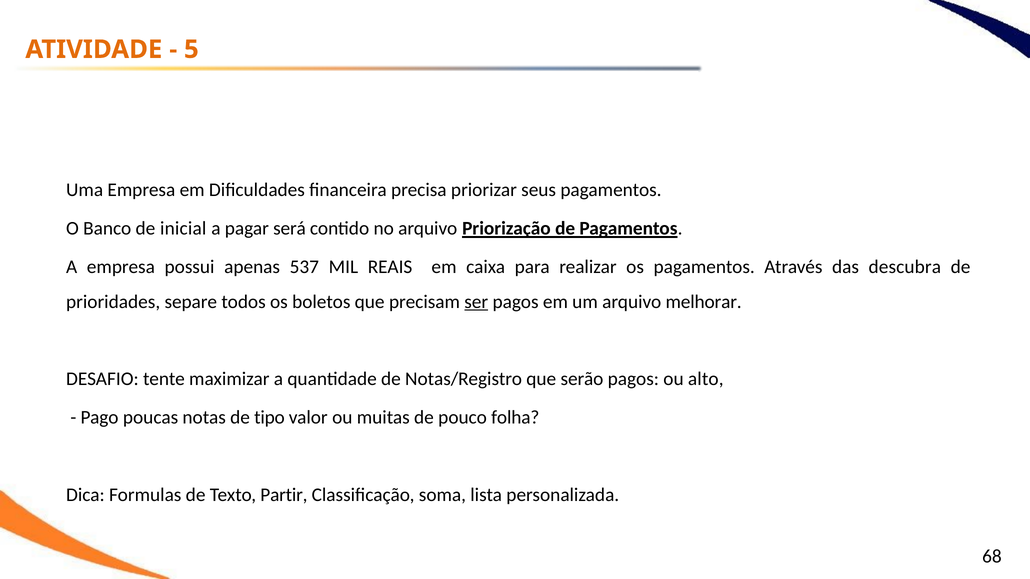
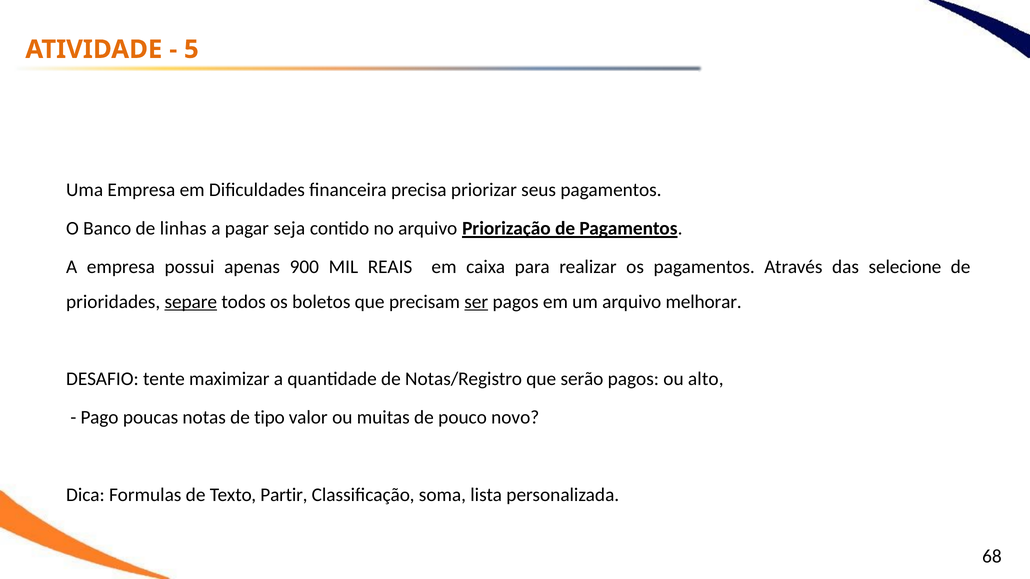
inicial: inicial -> linhas
será: será -> seja
537: 537 -> 900
descubra: descubra -> selecione
separe underline: none -> present
folha: folha -> novo
